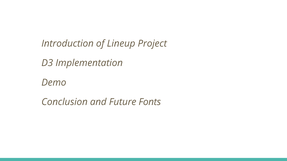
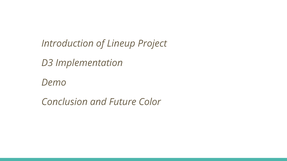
Fonts: Fonts -> Color
